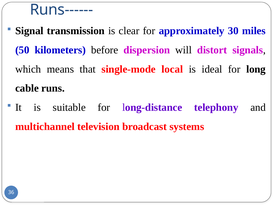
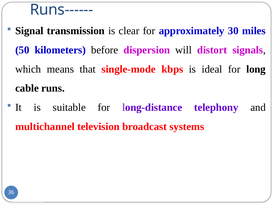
local: local -> kbps
